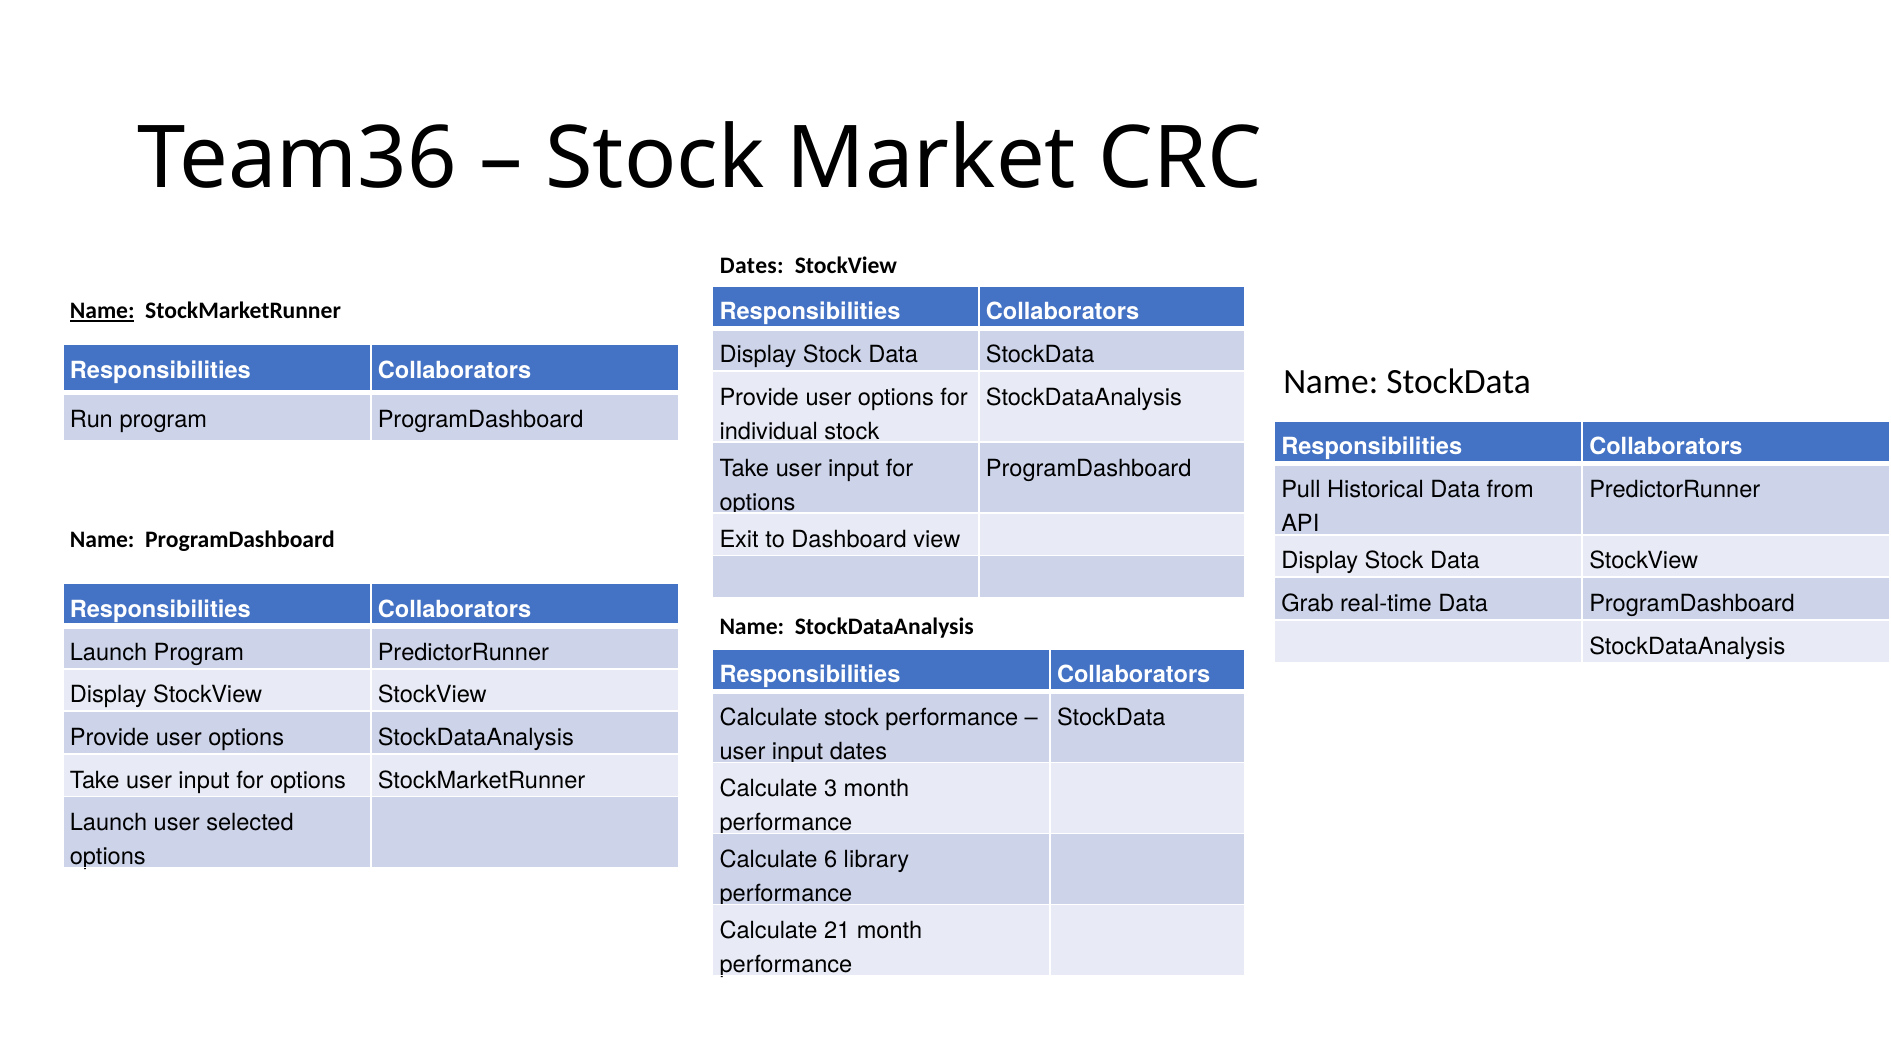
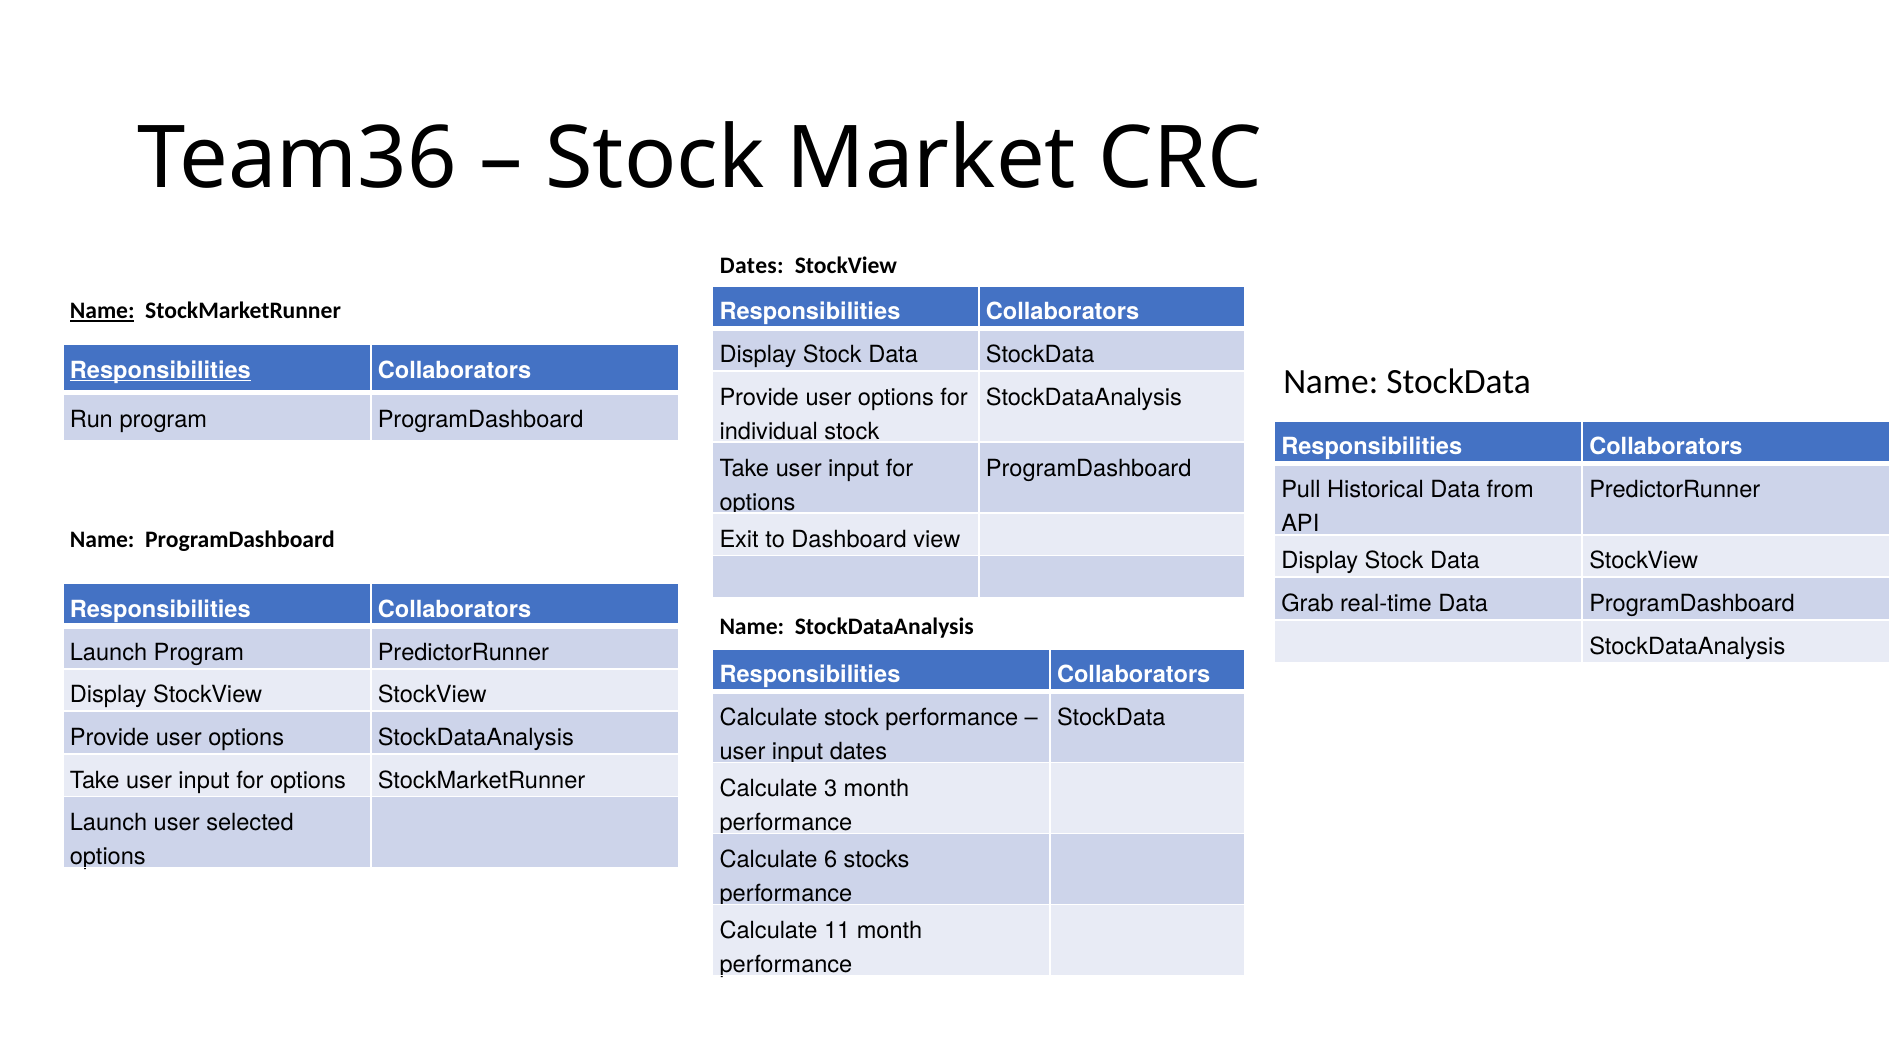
Responsibilities at (160, 370) underline: none -> present
library: library -> stocks
21: 21 -> 11
